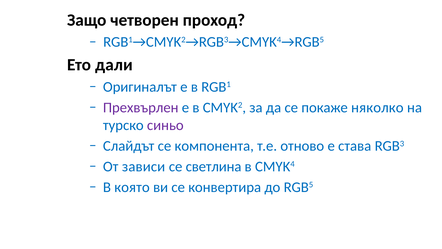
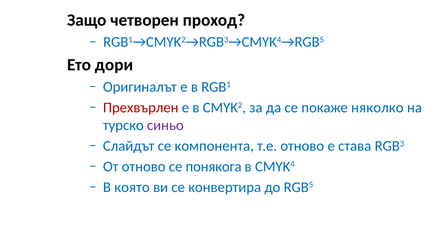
дали: дали -> дори
Прехвърлен colour: purple -> red
От зависи: зависи -> отново
светлина: светлина -> понякога
